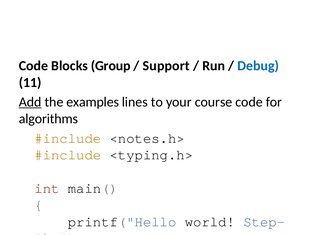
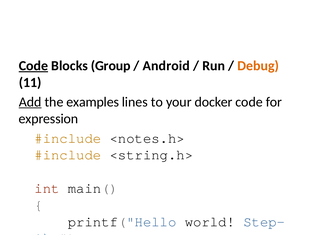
Code at (33, 66) underline: none -> present
Support: Support -> Android
Debug colour: blue -> orange
course: course -> docker
algorithms: algorithms -> expression
<typing.h>: <typing.h> -> <string.h>
